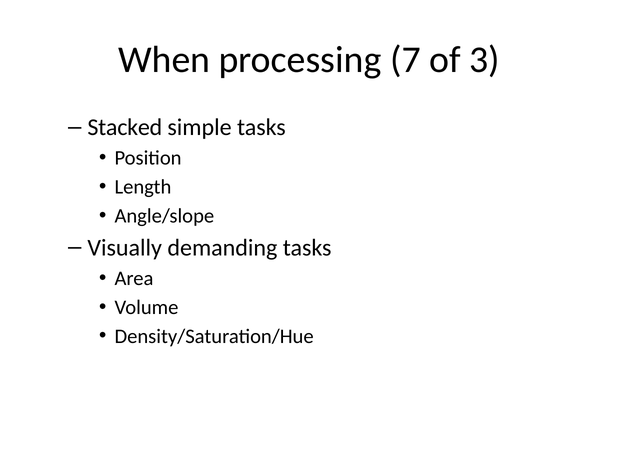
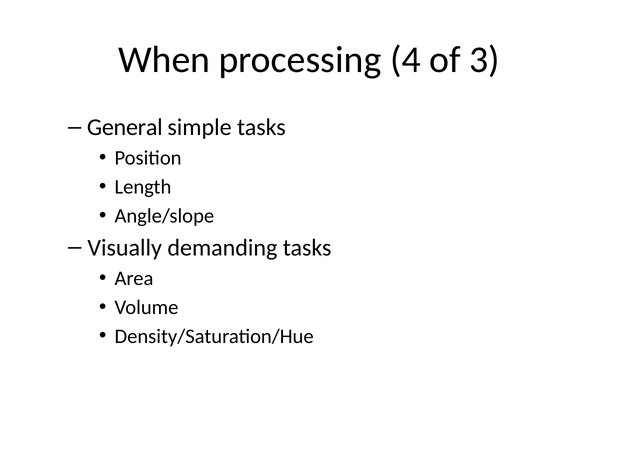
7: 7 -> 4
Stacked: Stacked -> General
